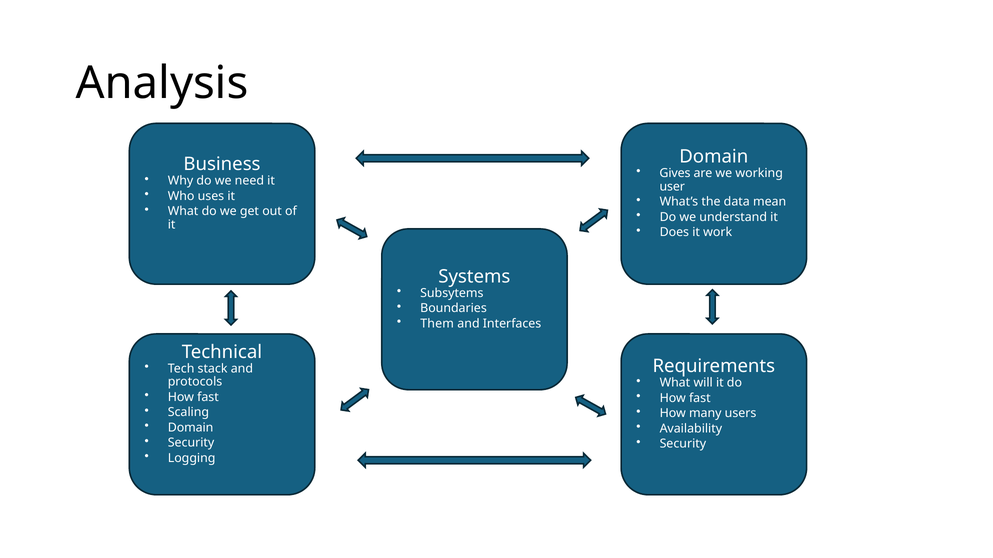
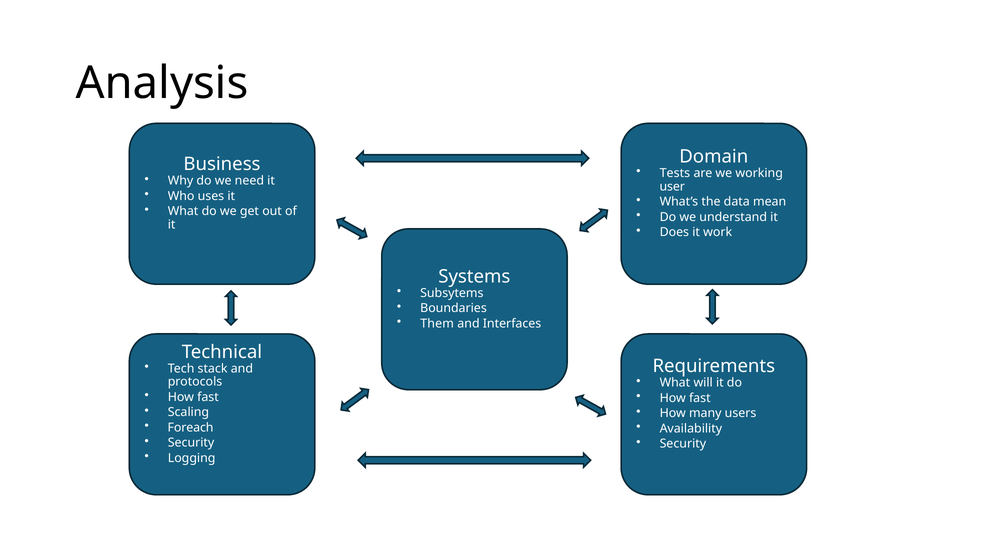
Gives: Gives -> Tests
Domain at (191, 428): Domain -> Foreach
